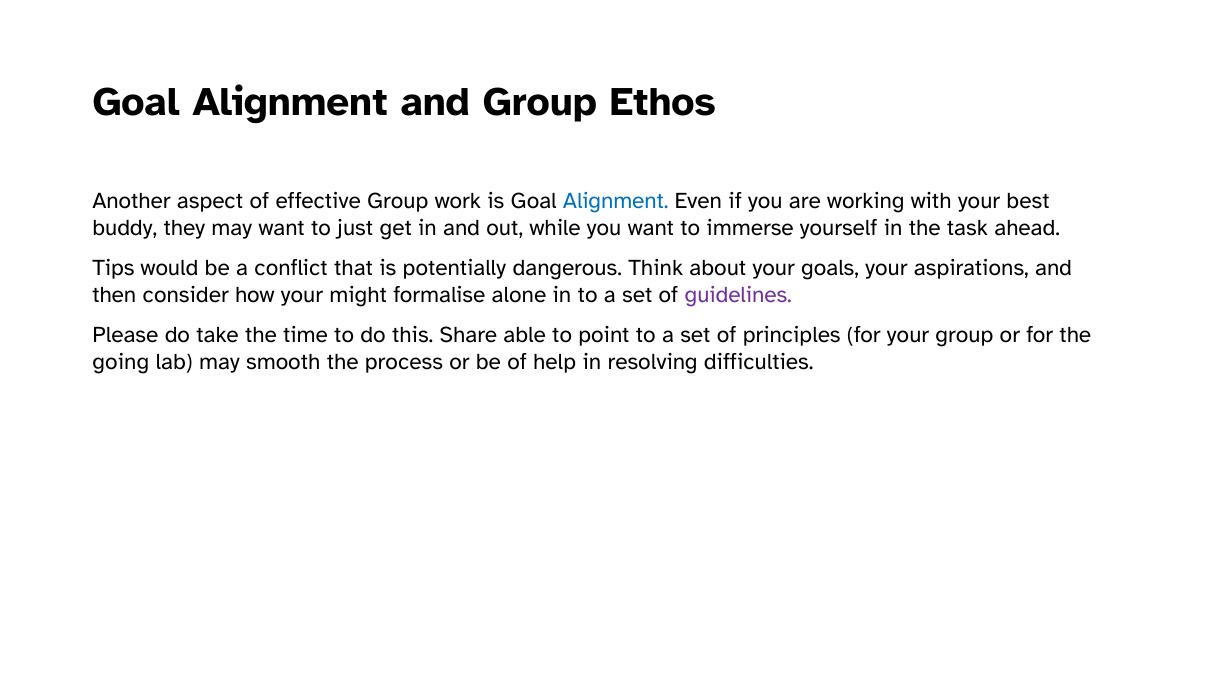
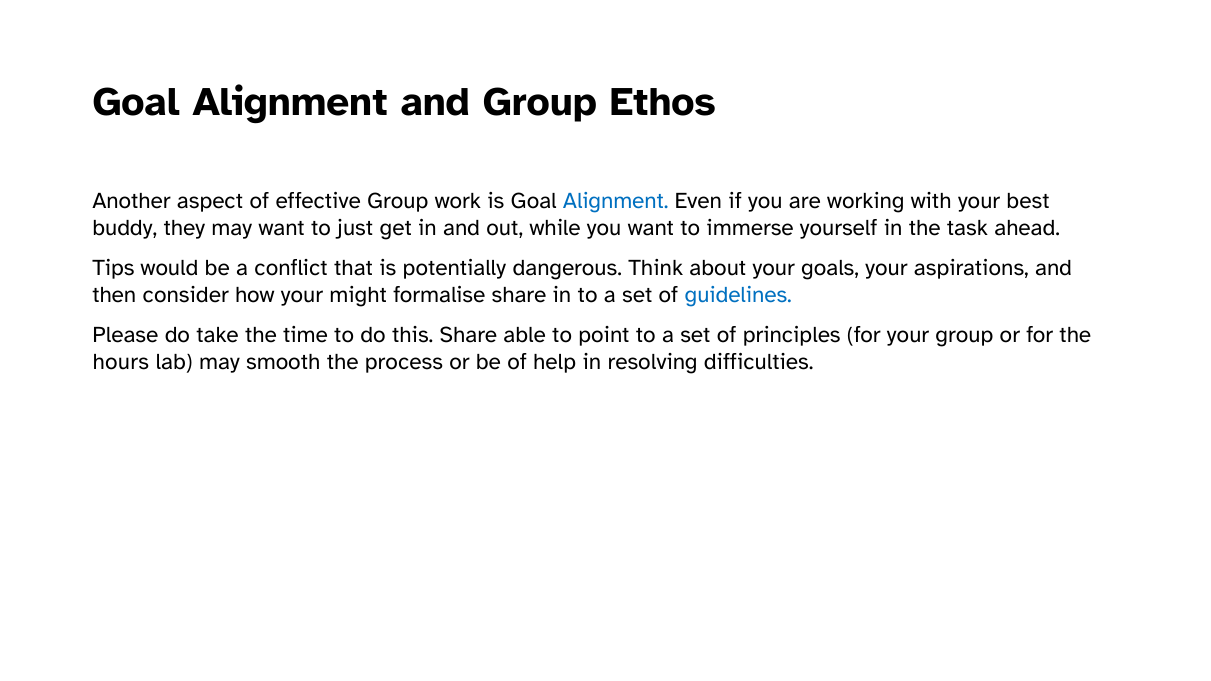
formalise alone: alone -> share
guidelines colour: purple -> blue
going: going -> hours
